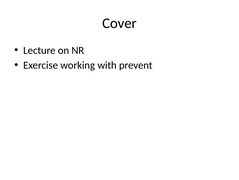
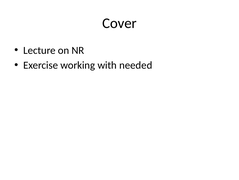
prevent: prevent -> needed
